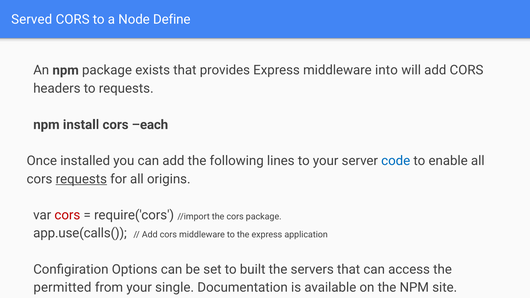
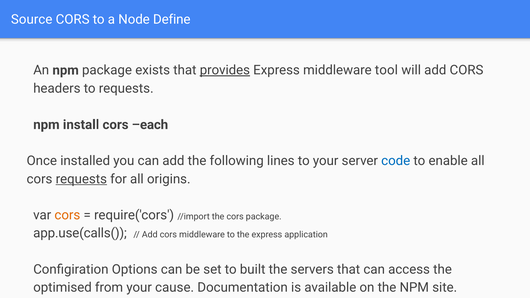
Served: Served -> Source
provides underline: none -> present
into: into -> tool
cors at (67, 215) colour: red -> orange
permitted: permitted -> optimised
single: single -> cause
